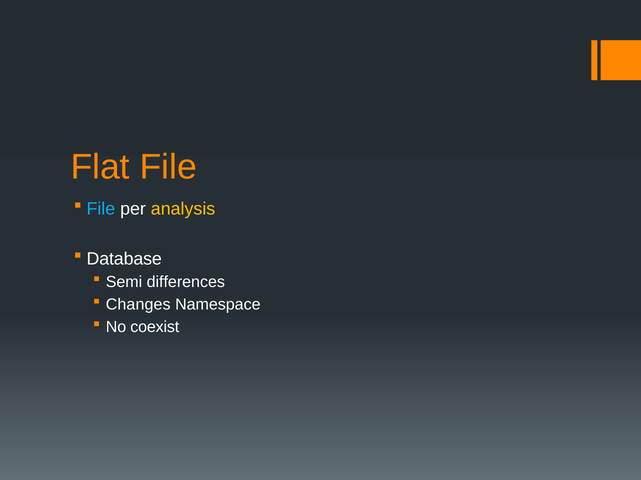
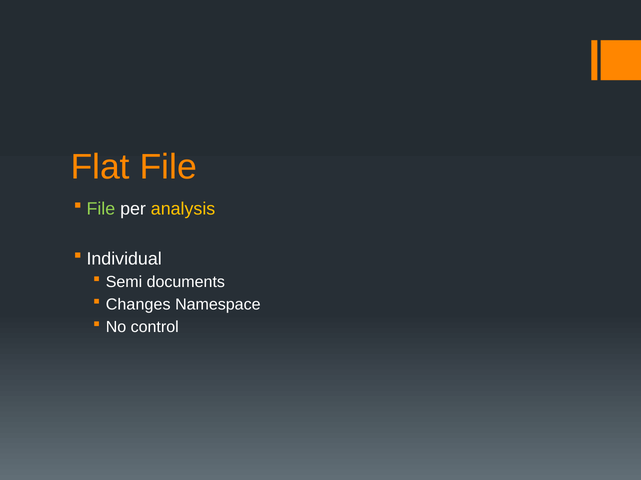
File at (101, 209) colour: light blue -> light green
Database: Database -> Individual
differences: differences -> documents
coexist: coexist -> control
